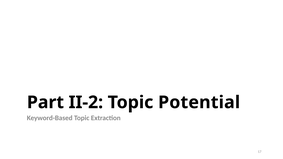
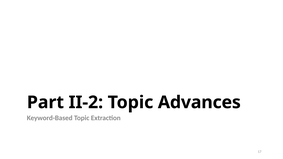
Potential: Potential -> Advances
